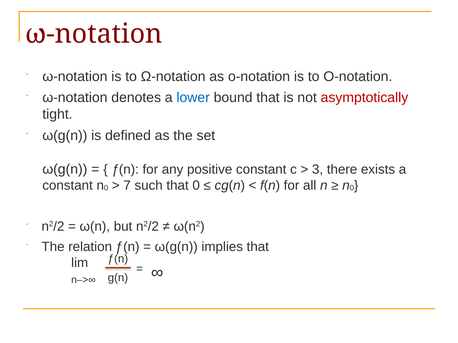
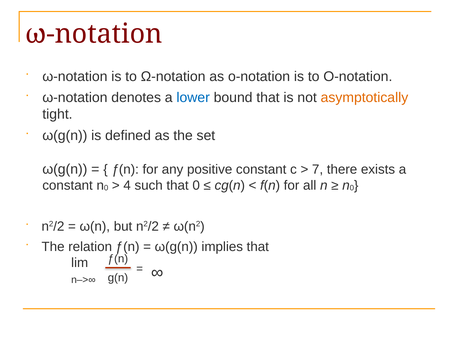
asymptotically colour: red -> orange
3: 3 -> 7
7: 7 -> 4
